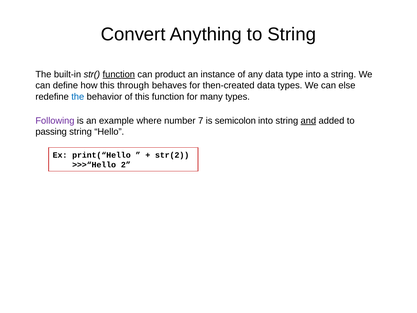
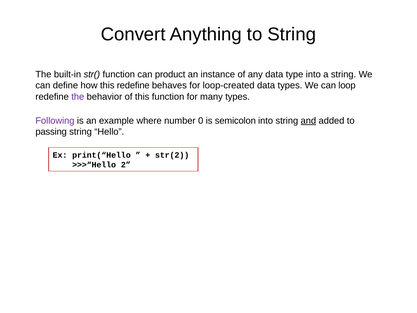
function at (119, 74) underline: present -> none
this through: through -> redefine
then-created: then-created -> loop-created
else: else -> loop
the at (78, 97) colour: blue -> purple
7: 7 -> 0
